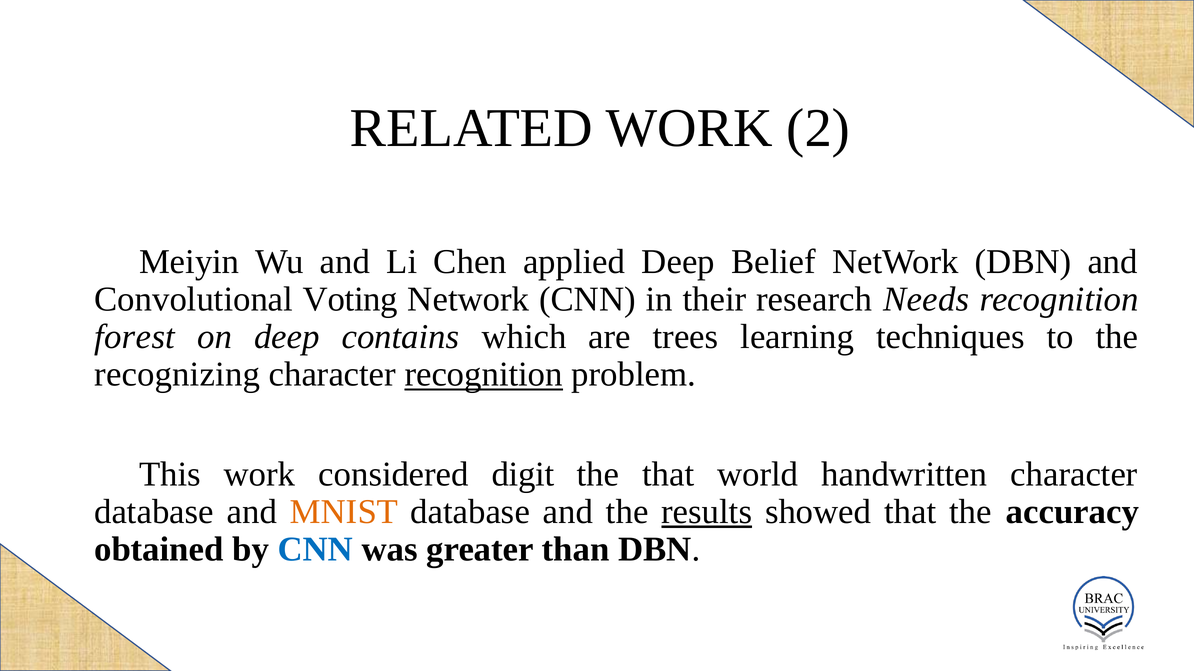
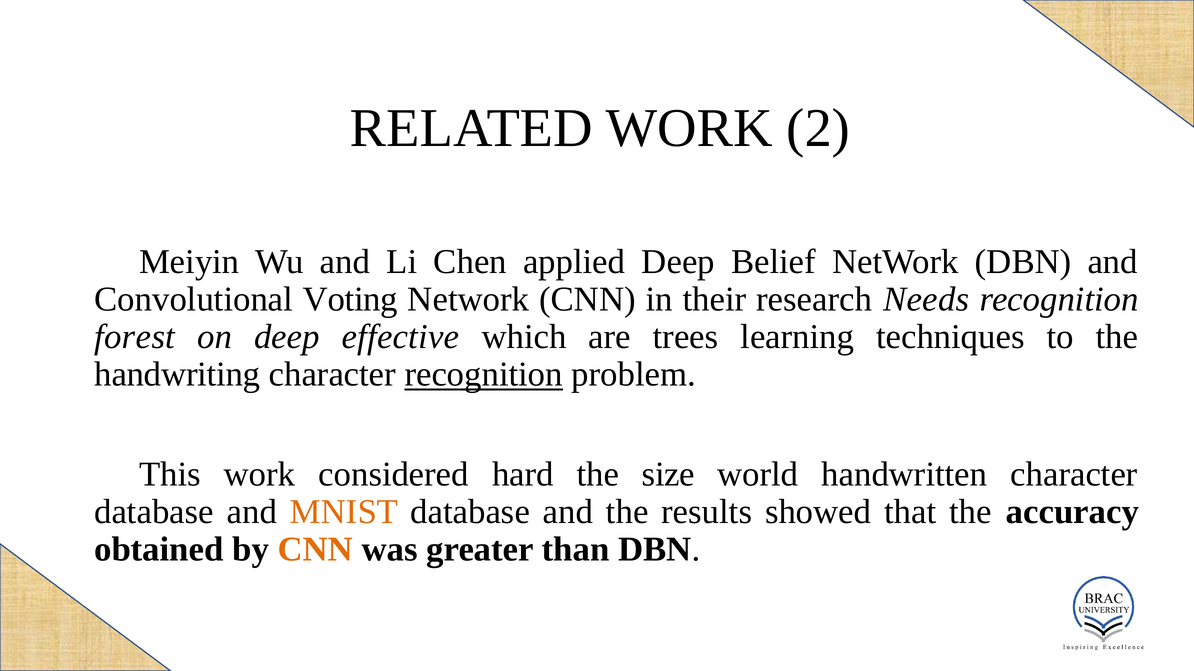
contains: contains -> effective
recognizing: recognizing -> handwriting
digit: digit -> hard
the that: that -> size
results underline: present -> none
CNN at (315, 550) colour: blue -> orange
